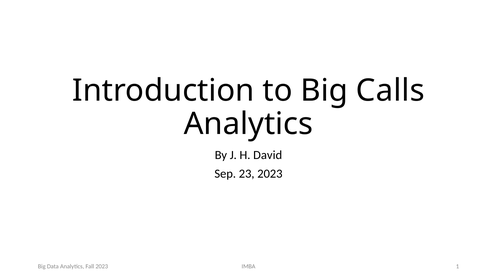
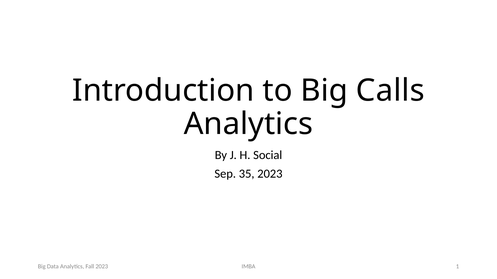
David: David -> Social
23: 23 -> 35
